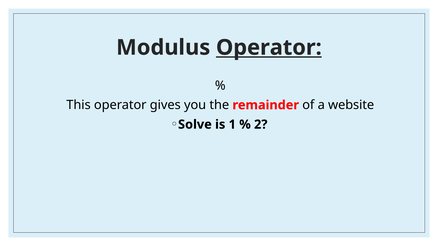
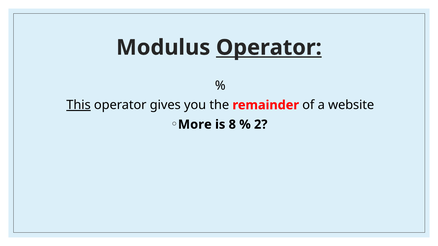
This underline: none -> present
Solve: Solve -> More
1: 1 -> 8
